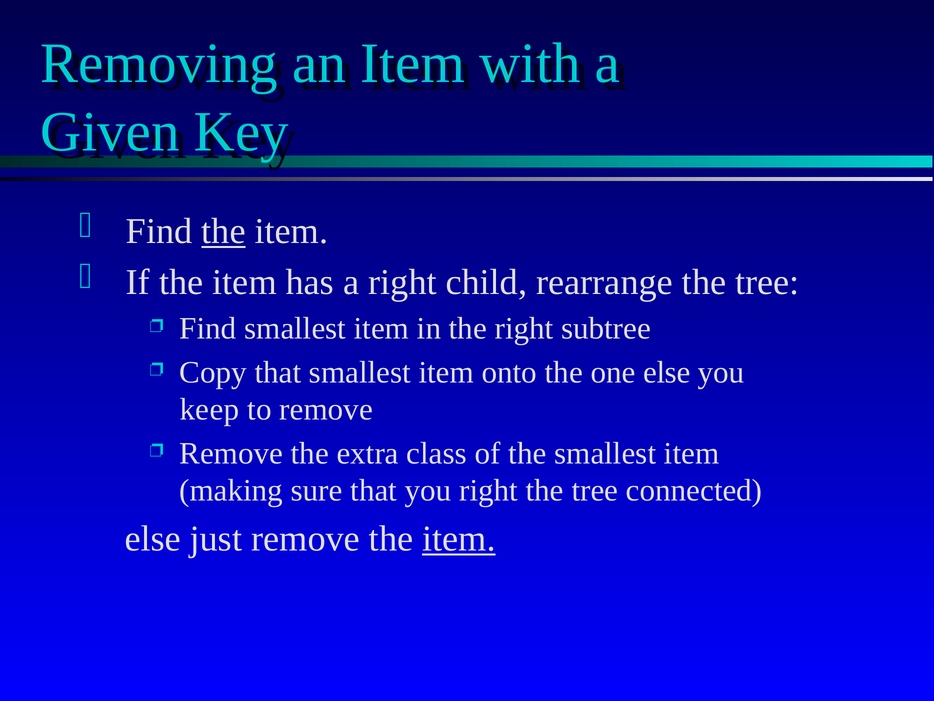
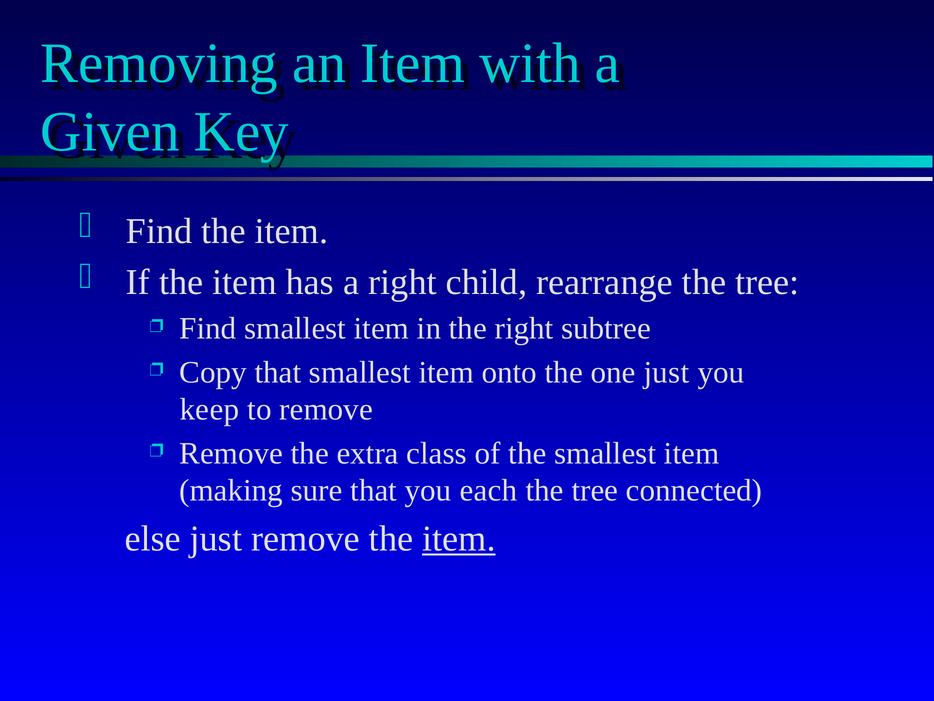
the at (224, 231) underline: present -> none
one else: else -> just
you right: right -> each
